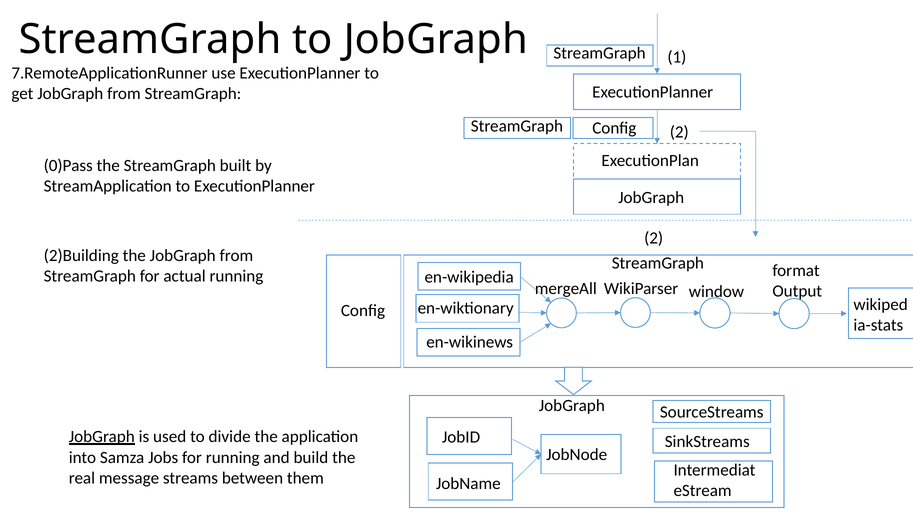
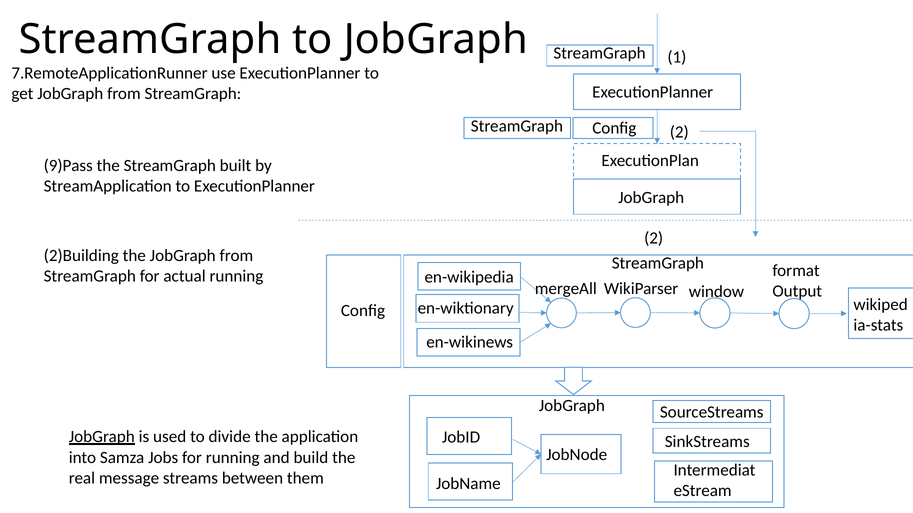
0)Pass: 0)Pass -> 9)Pass
